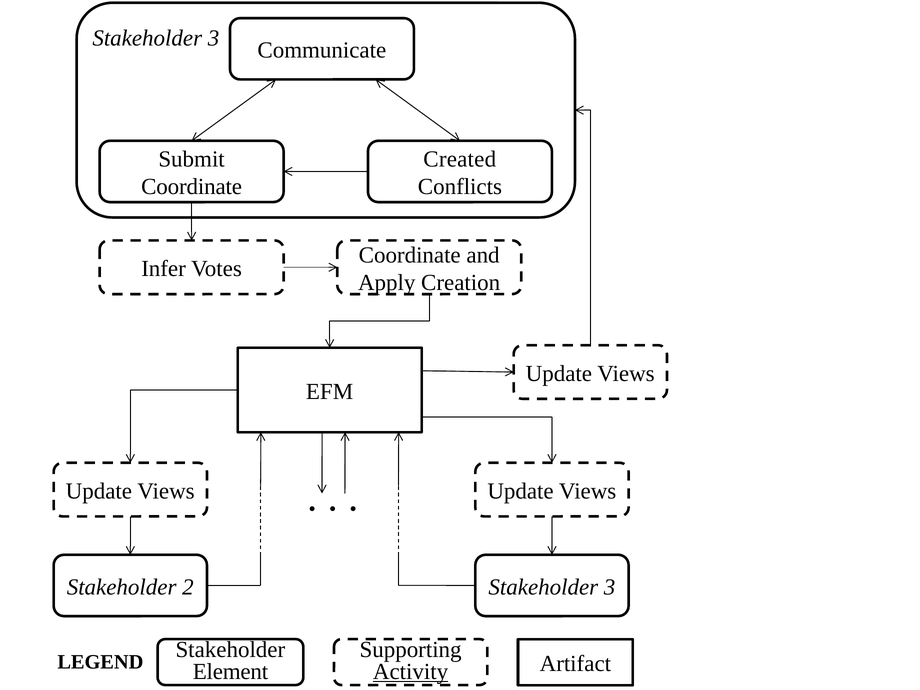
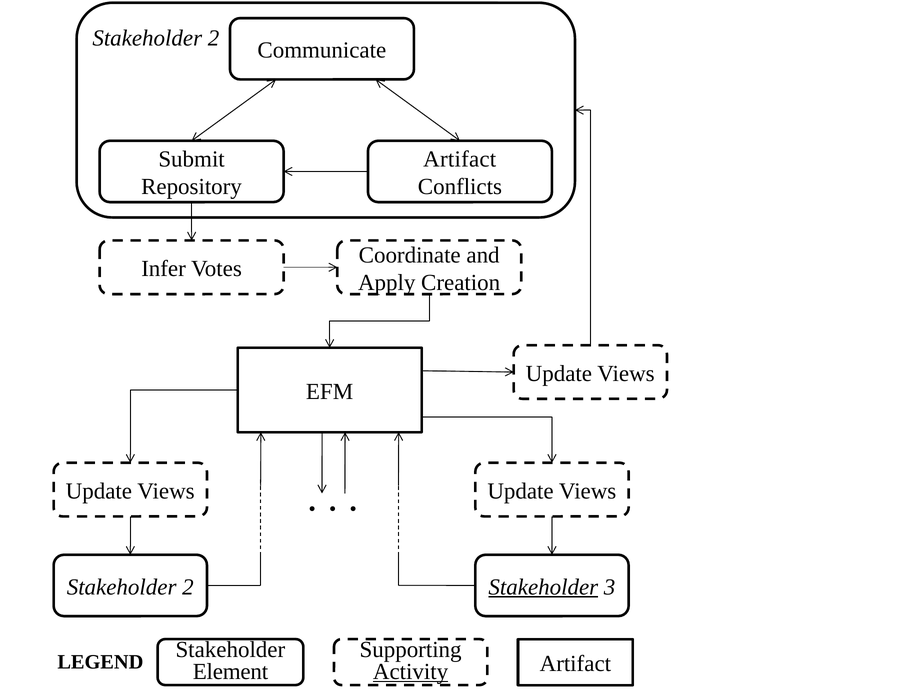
3 at (214, 38): 3 -> 2
Created at (460, 159): Created -> Artifact
Coordinate at (192, 187): Coordinate -> Repository
Stakeholder at (543, 587) underline: none -> present
